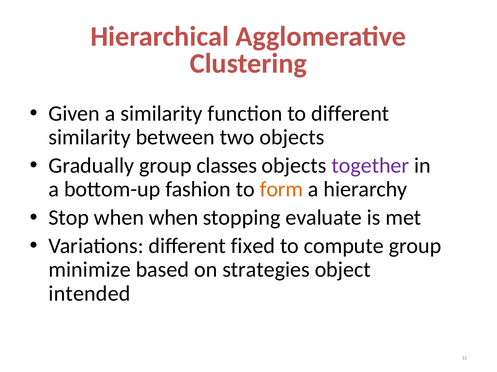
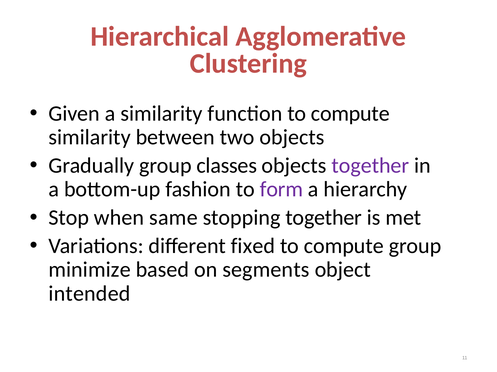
function to different: different -> compute
form colour: orange -> purple
when when: when -> same
stopping evaluate: evaluate -> together
strategies: strategies -> segments
